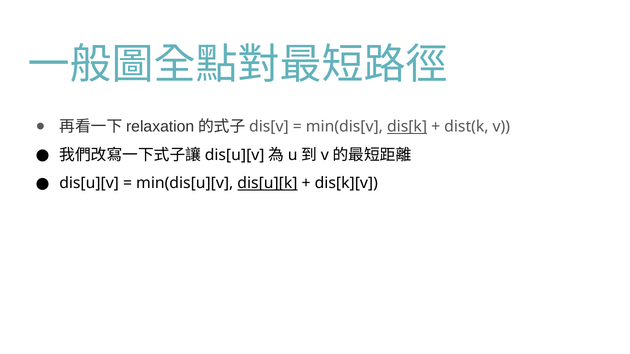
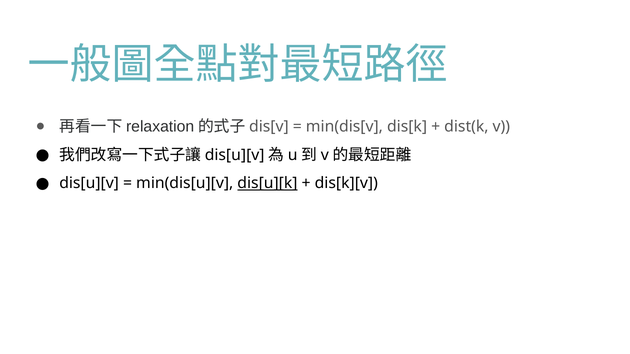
dis[k underline: present -> none
